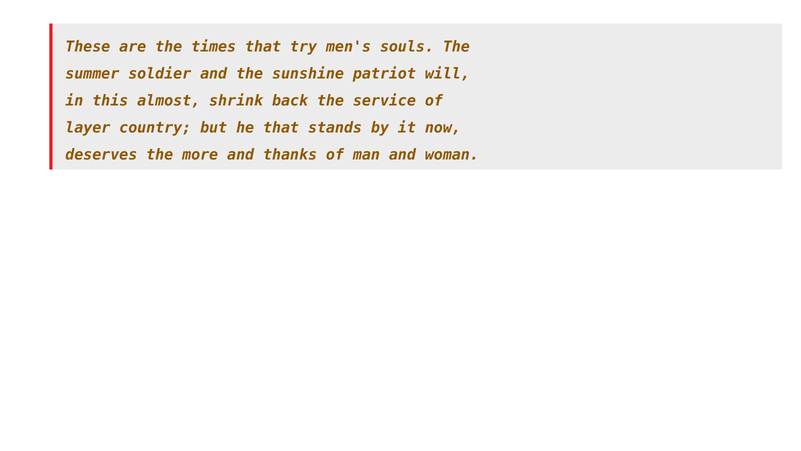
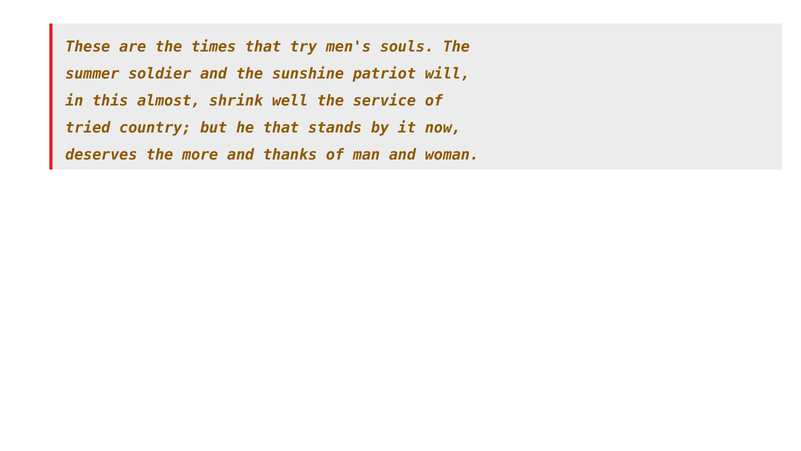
back: back -> well
layer: layer -> tried
